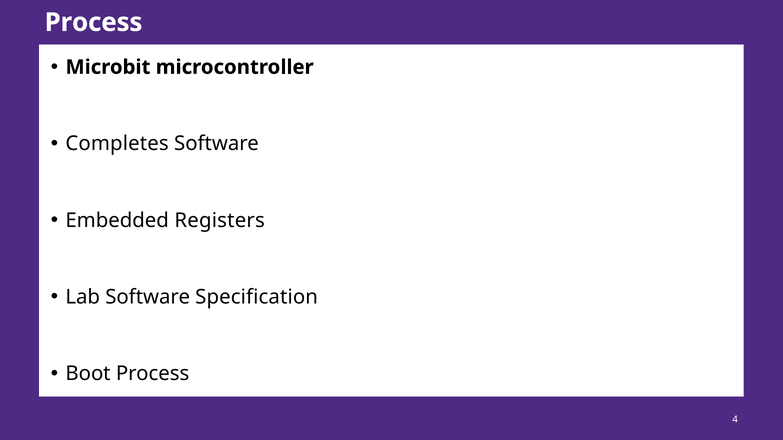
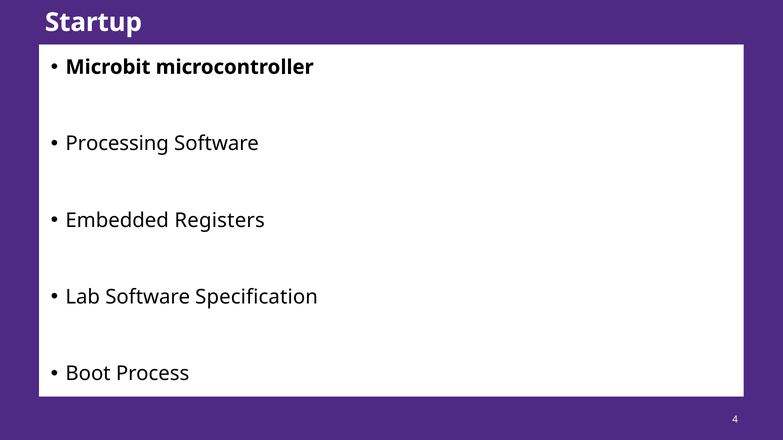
Process at (94, 22): Process -> Startup
Completes: Completes -> Processing
